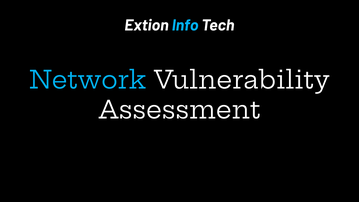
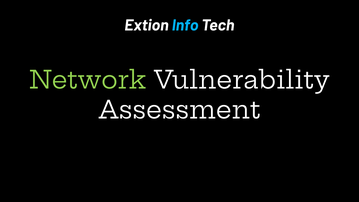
Network colour: light blue -> light green
